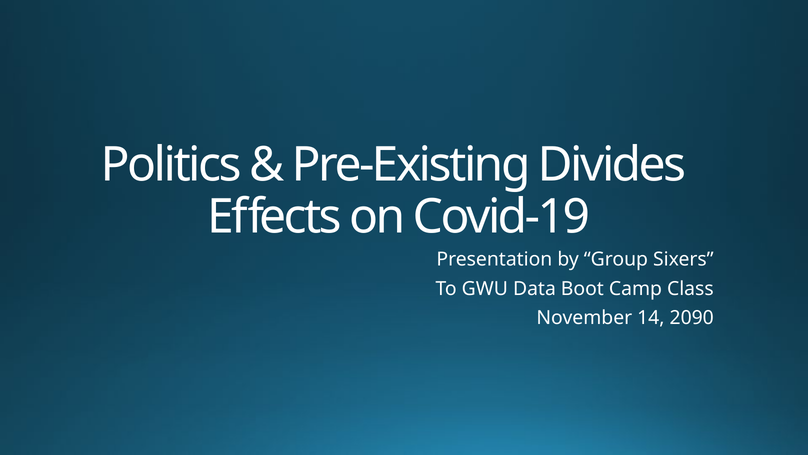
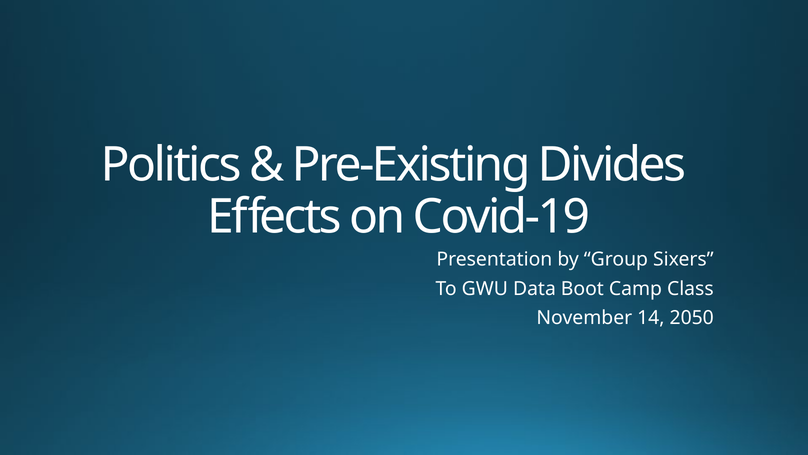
2090: 2090 -> 2050
